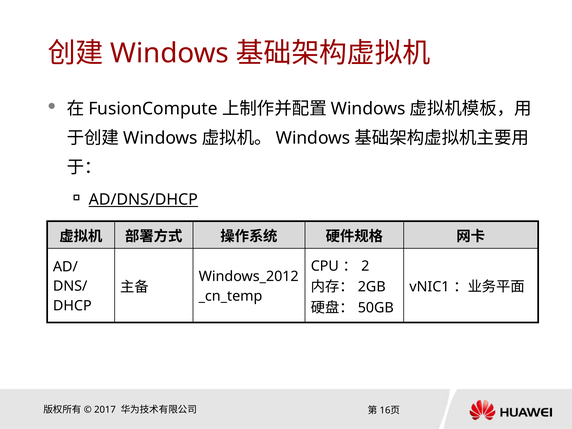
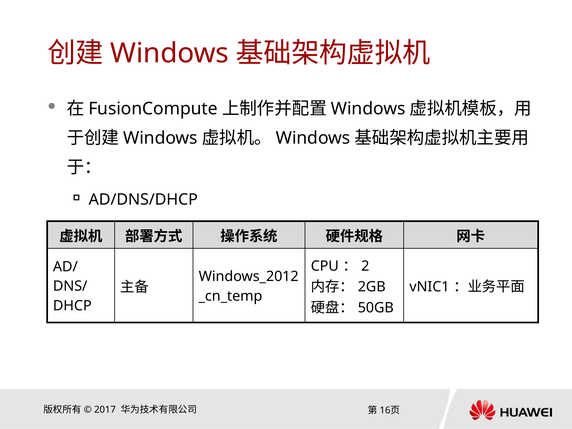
AD/DNS/DHCP underline: present -> none
